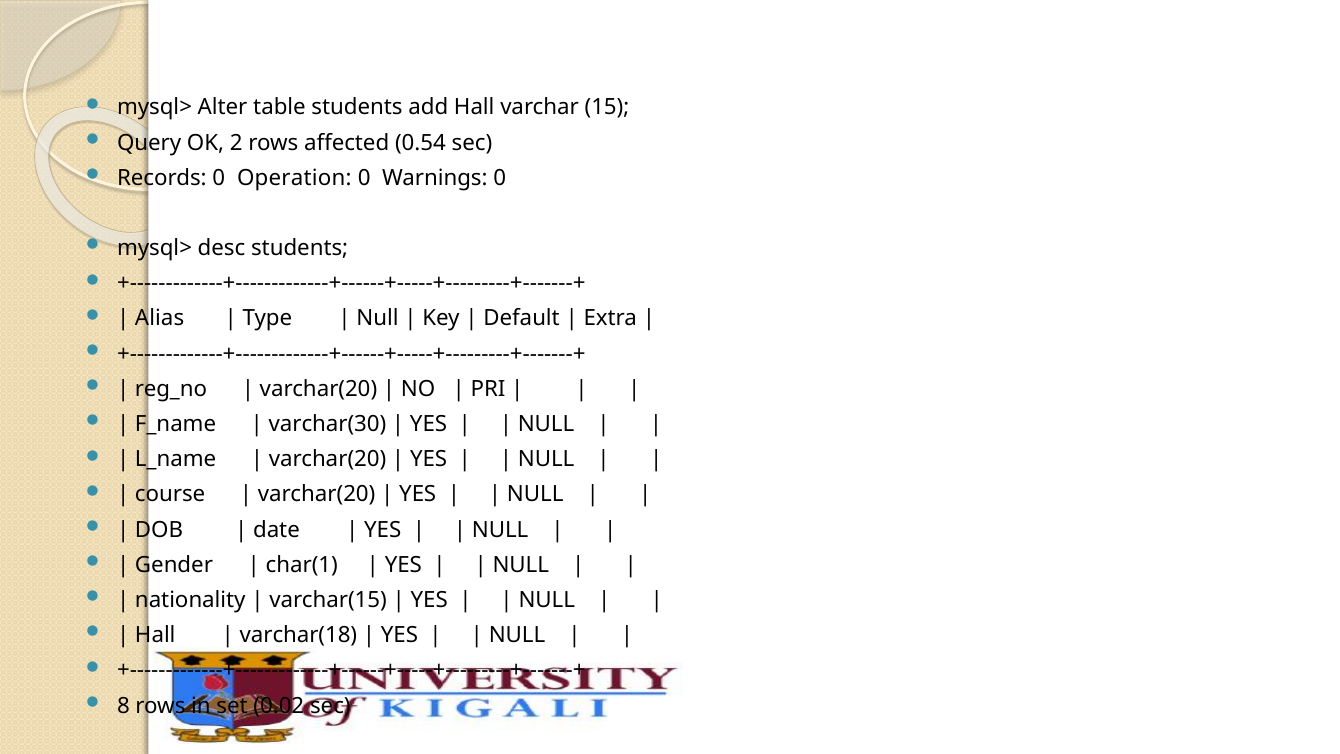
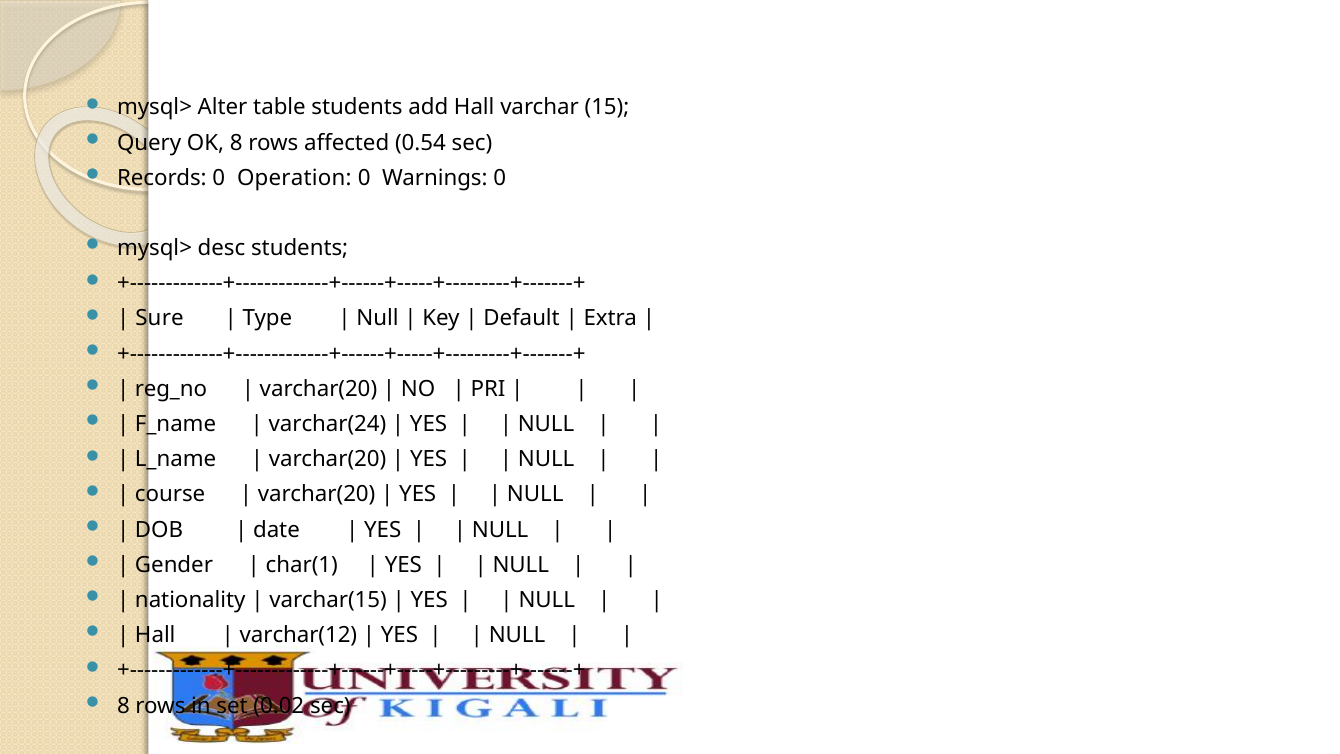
OK 2: 2 -> 8
Alias: Alias -> Sure
varchar(30: varchar(30 -> varchar(24
varchar(18: varchar(18 -> varchar(12
